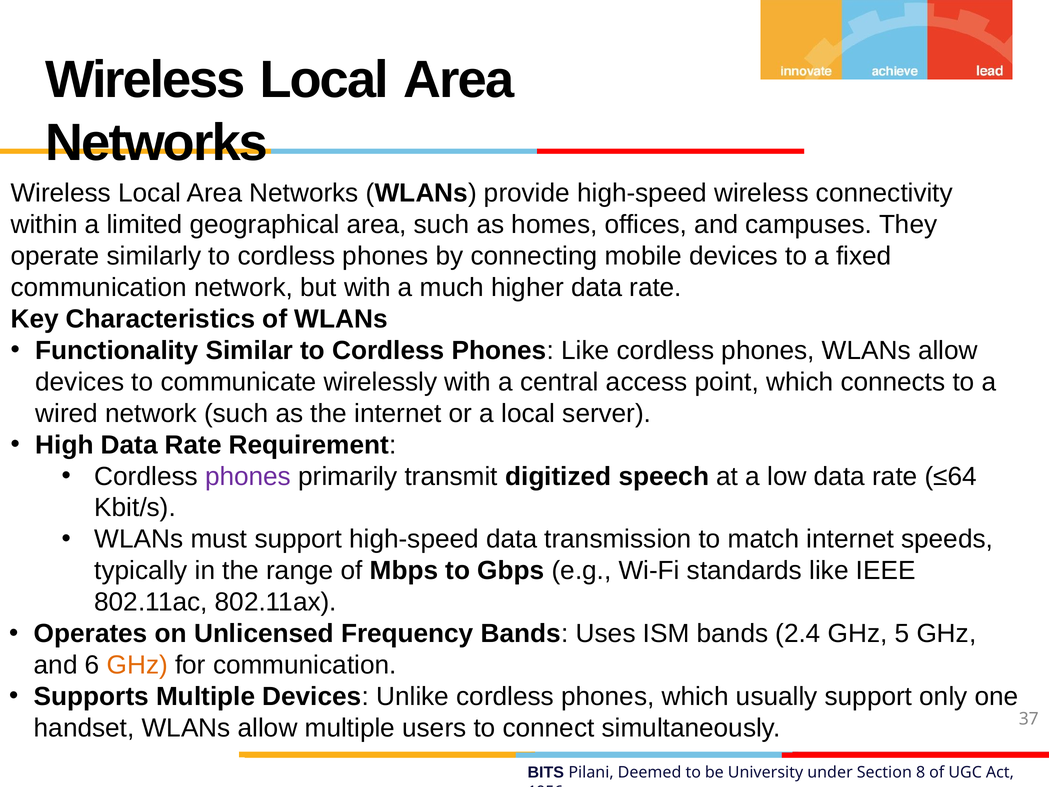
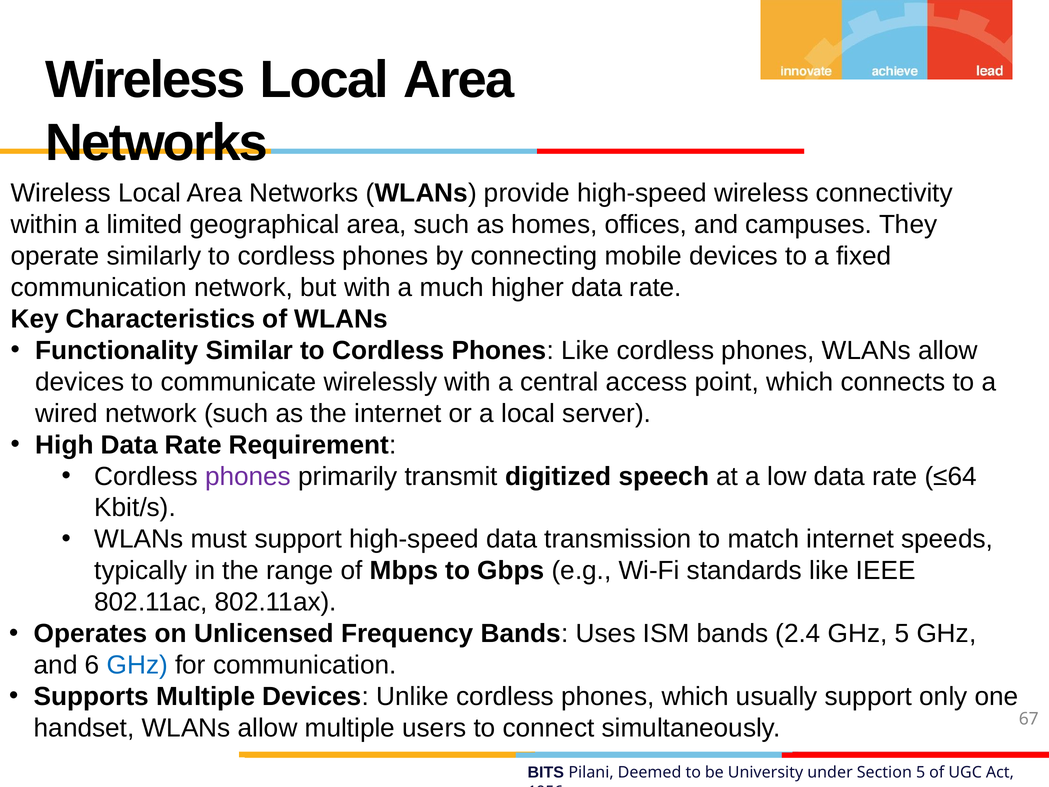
GHz at (137, 665) colour: orange -> blue
37: 37 -> 67
Section 8: 8 -> 5
